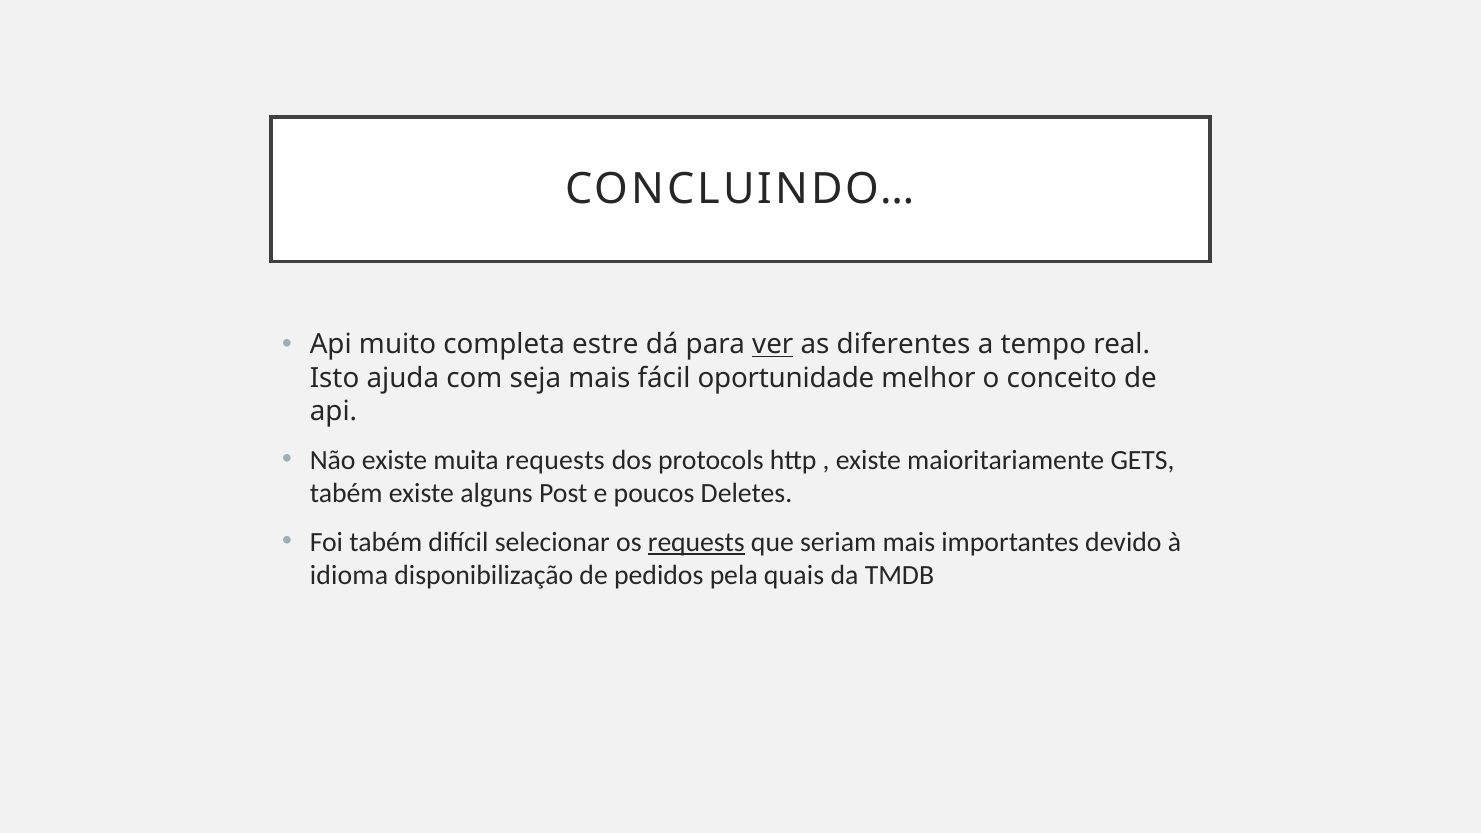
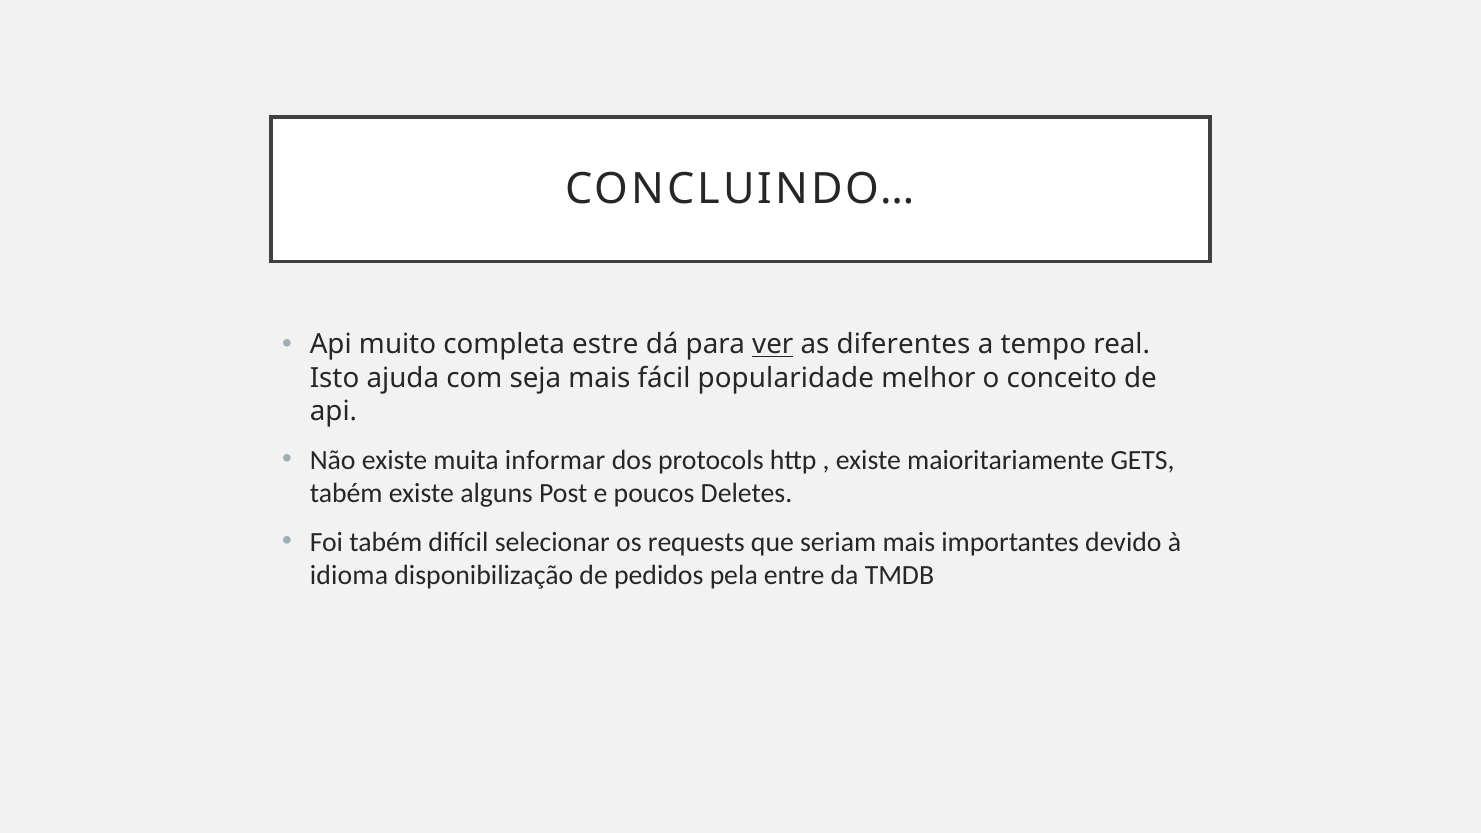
oportunidade: oportunidade -> popularidade
muita requests: requests -> informar
requests at (696, 542) underline: present -> none
quais: quais -> entre
